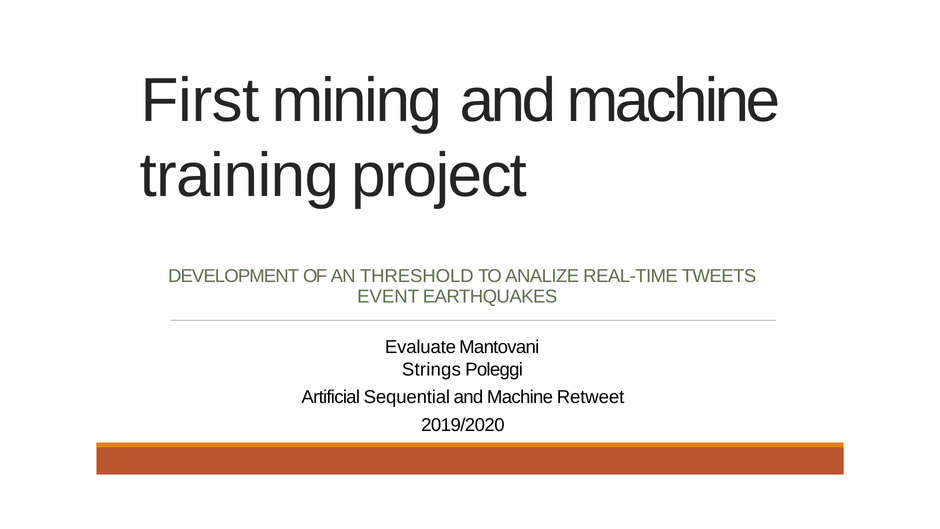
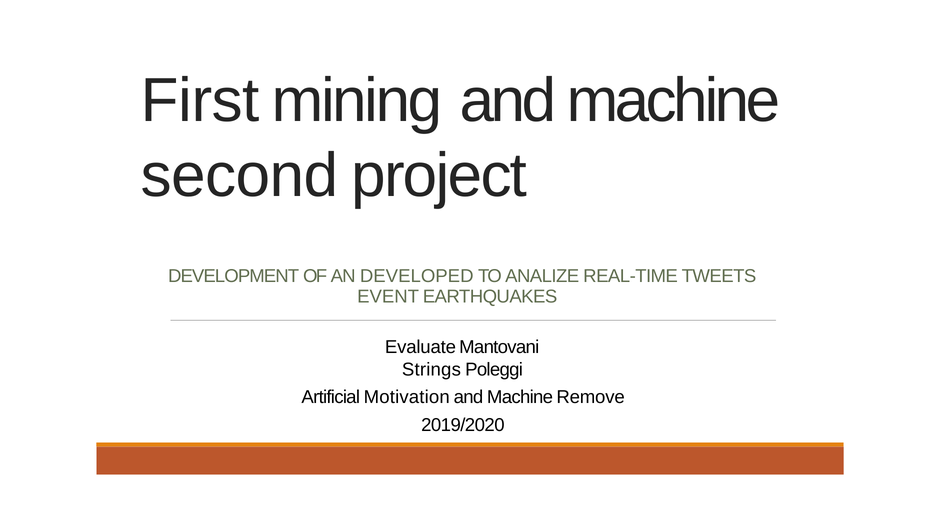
training: training -> second
THRESHOLD: THRESHOLD -> DEVELOPED
Sequential: Sequential -> Motivation
Retweet: Retweet -> Remove
